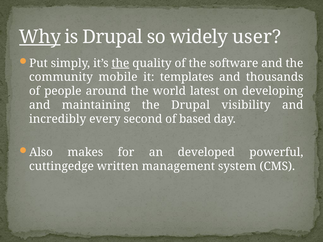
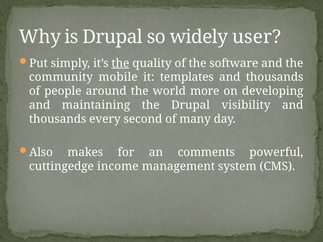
Why underline: present -> none
latest: latest -> more
incredibly at (58, 119): incredibly -> thousands
based: based -> many
developed: developed -> comments
written: written -> income
